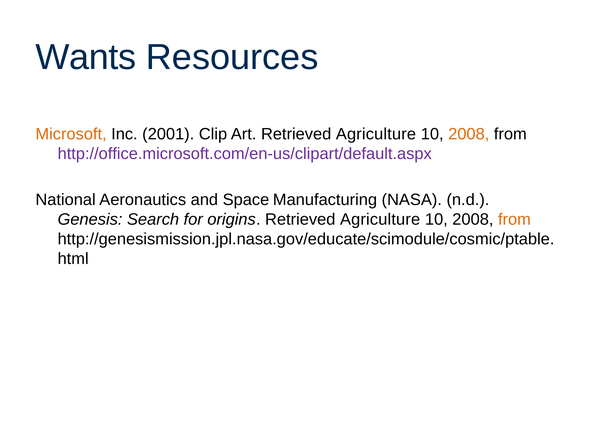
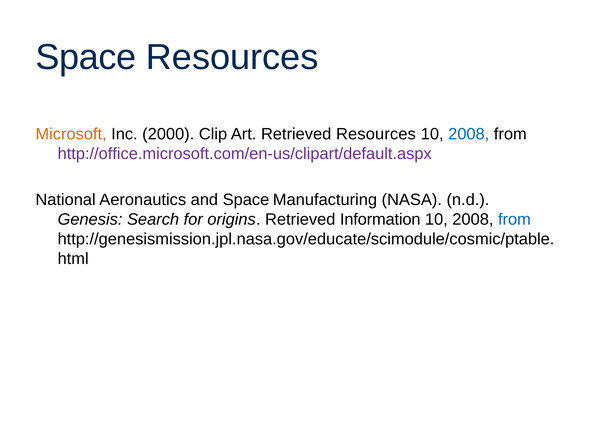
Wants at (86, 57): Wants -> Space
2001: 2001 -> 2000
Art Retrieved Agriculture: Agriculture -> Resources
2008 at (469, 134) colour: orange -> blue
origins Retrieved Agriculture: Agriculture -> Information
from at (514, 220) colour: orange -> blue
